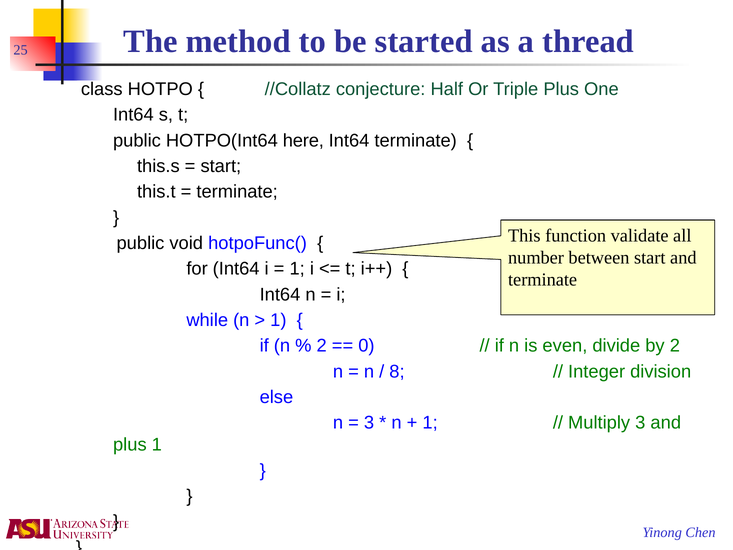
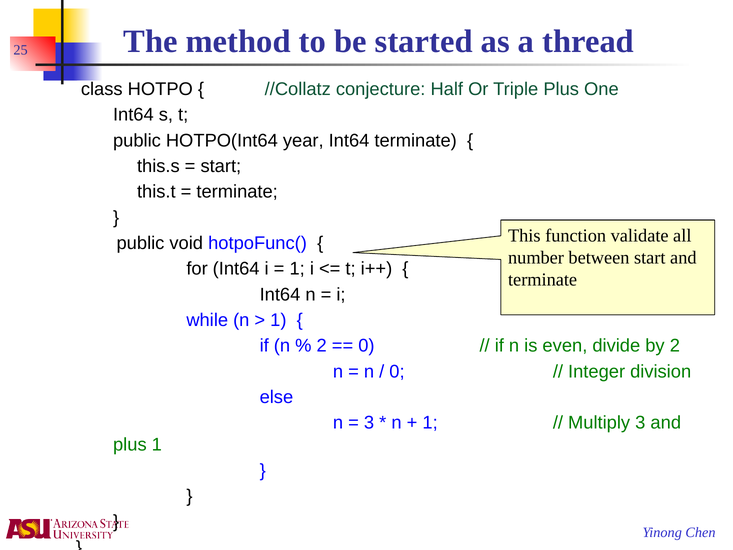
here: here -> year
8 at (397, 371): 8 -> 0
